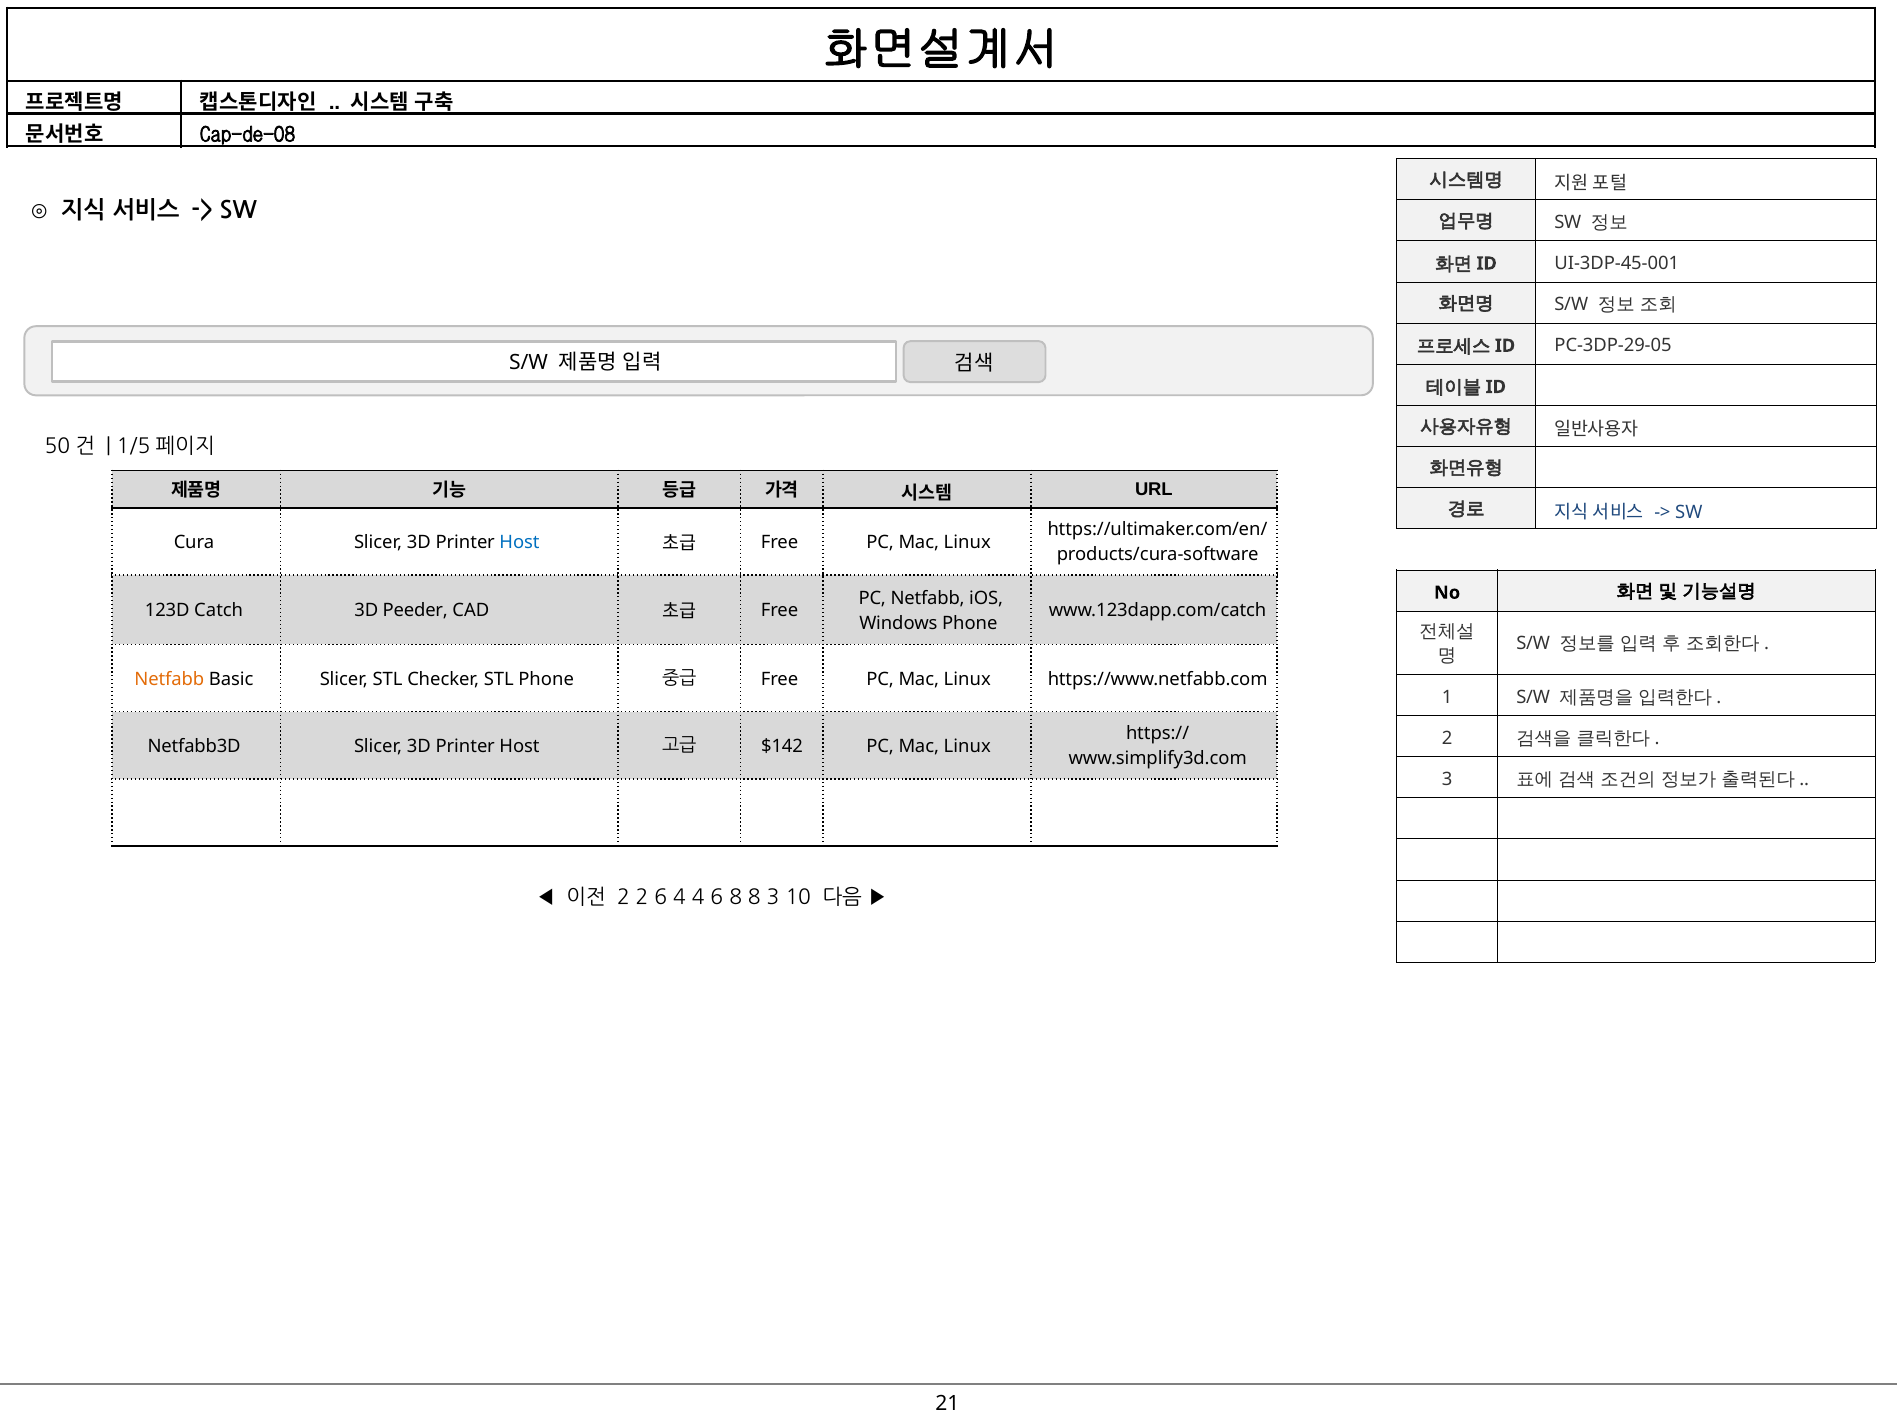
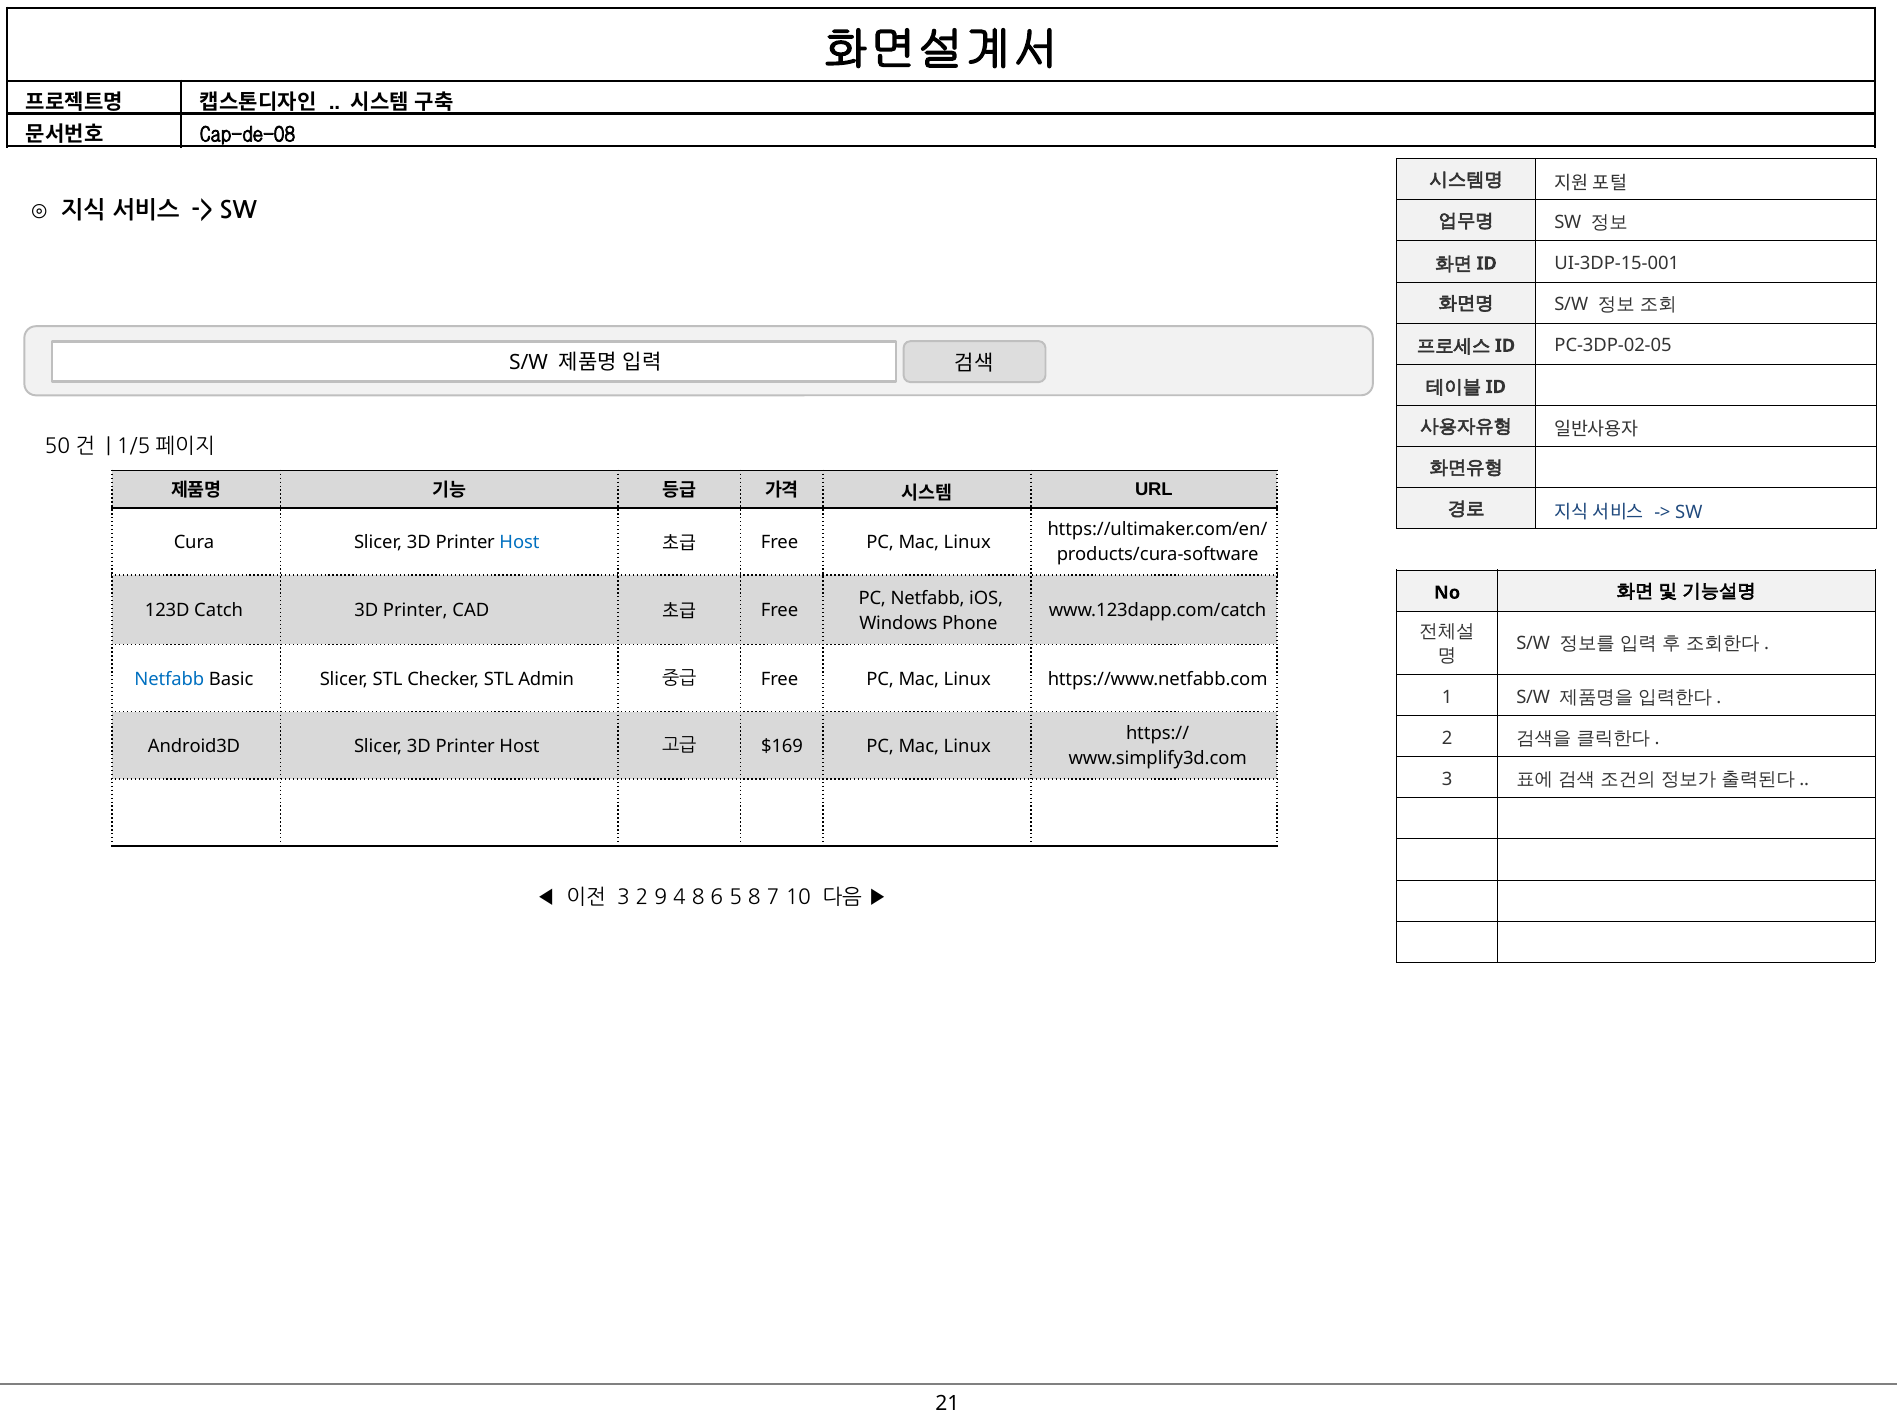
UI-3DP-45-001: UI-3DP-45-001 -> UI-3DP-15-001
PC-3DP-29-05: PC-3DP-29-05 -> PC-3DP-02-05
Catch 3D Peeder: Peeder -> Printer
Netfabb at (169, 679) colour: orange -> blue
STL Phone: Phone -> Admin
Netfabb3D: Netfabb3D -> Android3D
$142: $142 -> $169
2 at (623, 898): 2 -> 3
2 6: 6 -> 9
4 4: 4 -> 8
6 8: 8 -> 5
8 3: 3 -> 7
